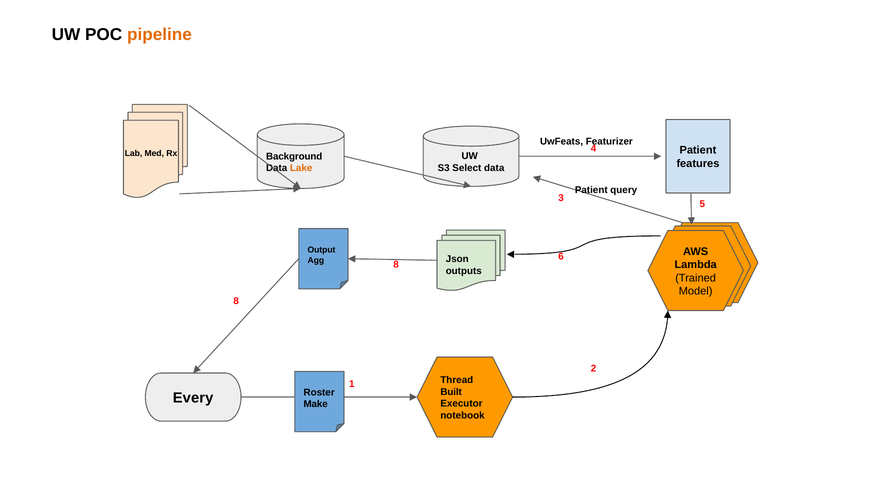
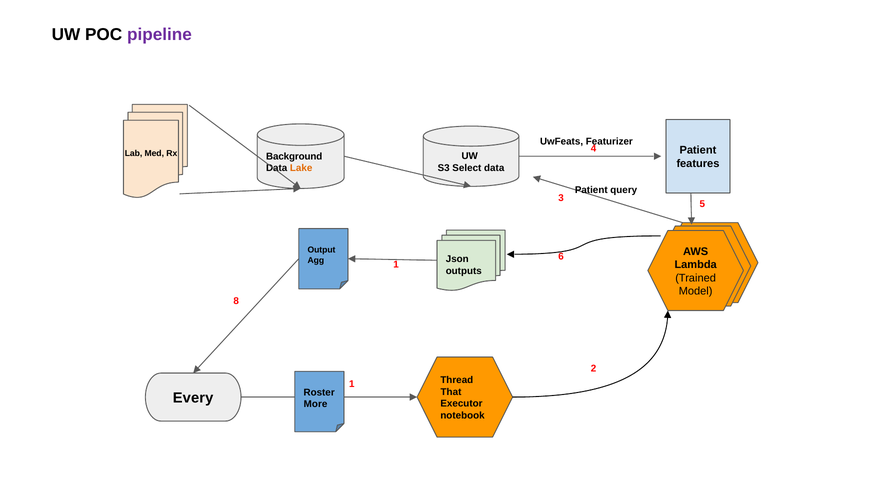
pipeline colour: orange -> purple
Agg 8: 8 -> 1
Built: Built -> That
Make: Make -> More
